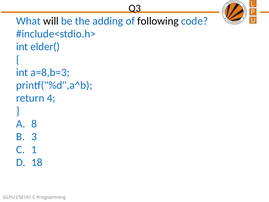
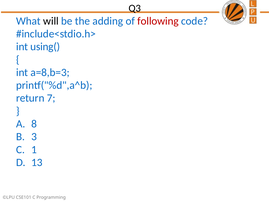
following colour: black -> red
elder(: elder( -> using(
4: 4 -> 7
18: 18 -> 13
